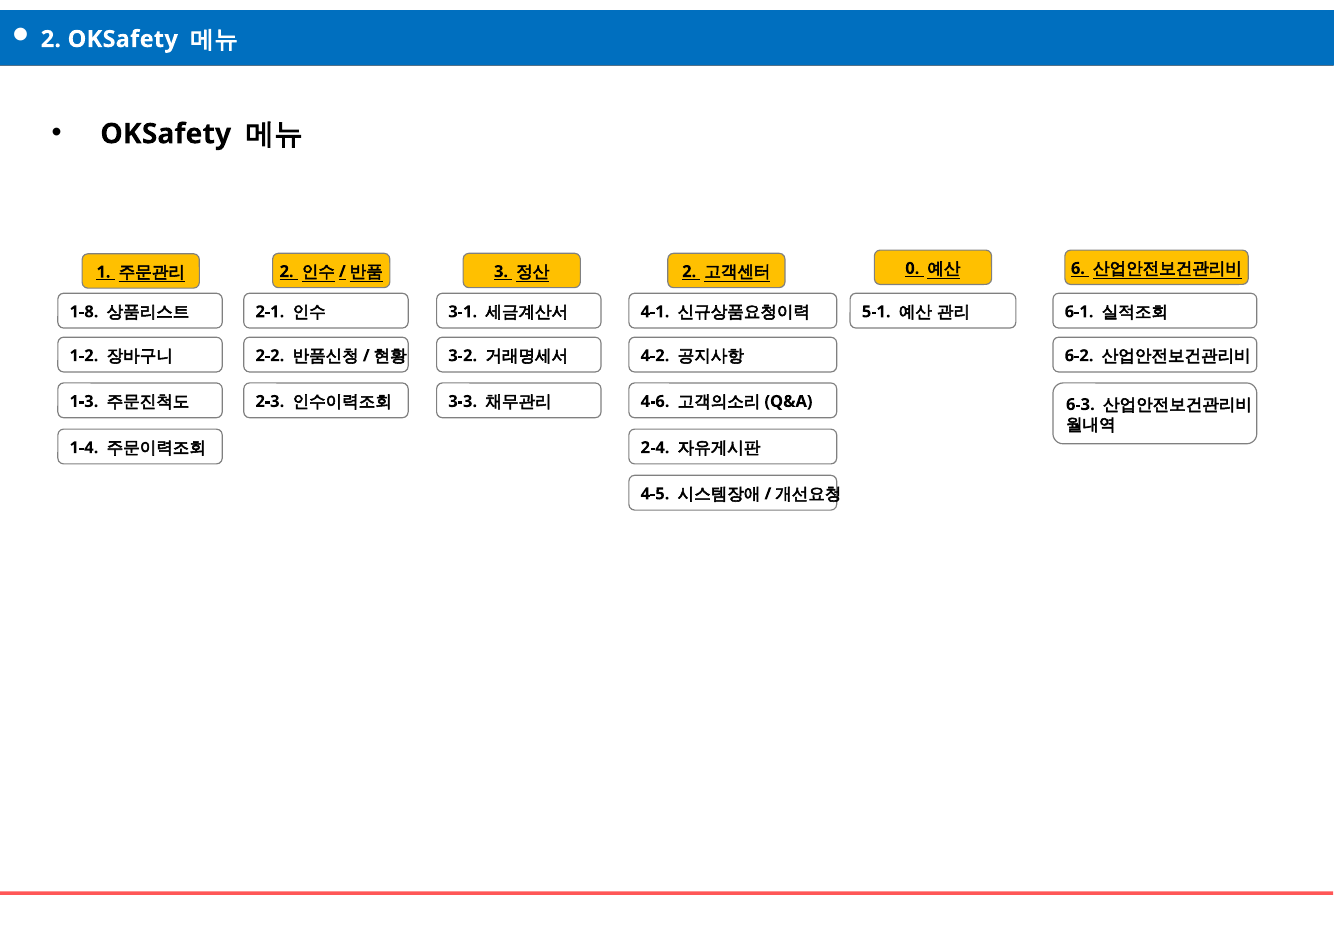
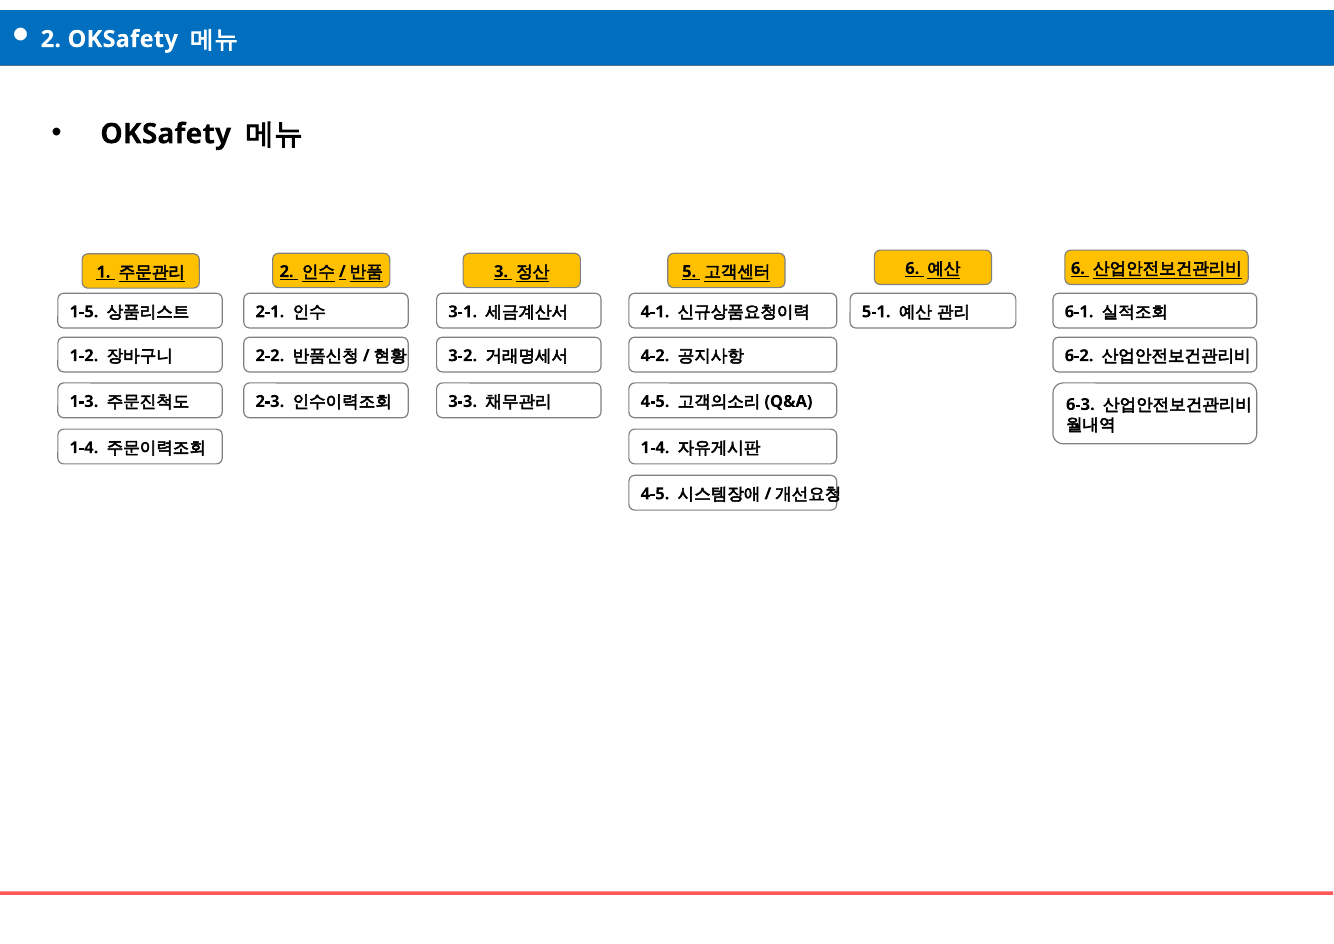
2 at (689, 272): 2 -> 5
0 at (912, 268): 0 -> 6
1-8: 1-8 -> 1-5
4-6 at (655, 401): 4-6 -> 4-5
2-4 at (655, 448): 2-4 -> 1-4
